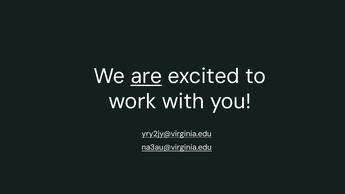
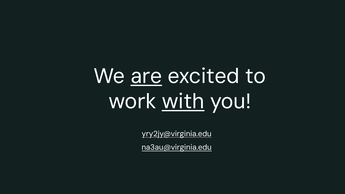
with underline: none -> present
